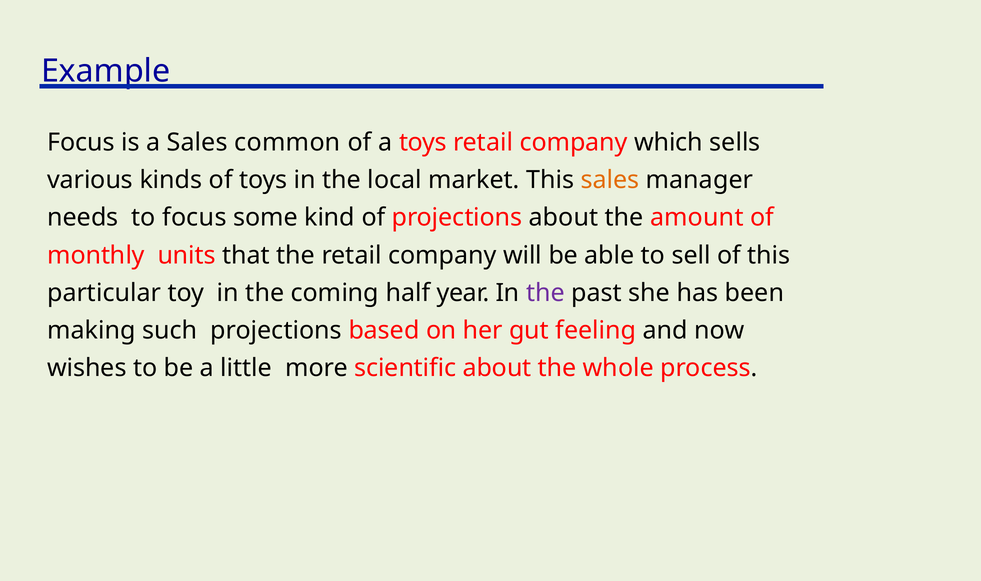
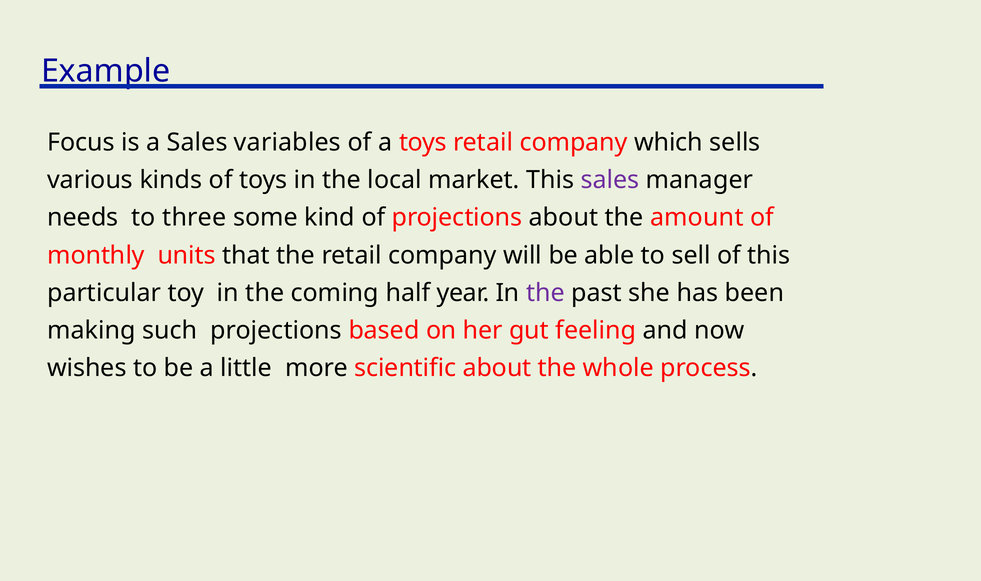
common: common -> variables
sales at (610, 180) colour: orange -> purple
to focus: focus -> three
